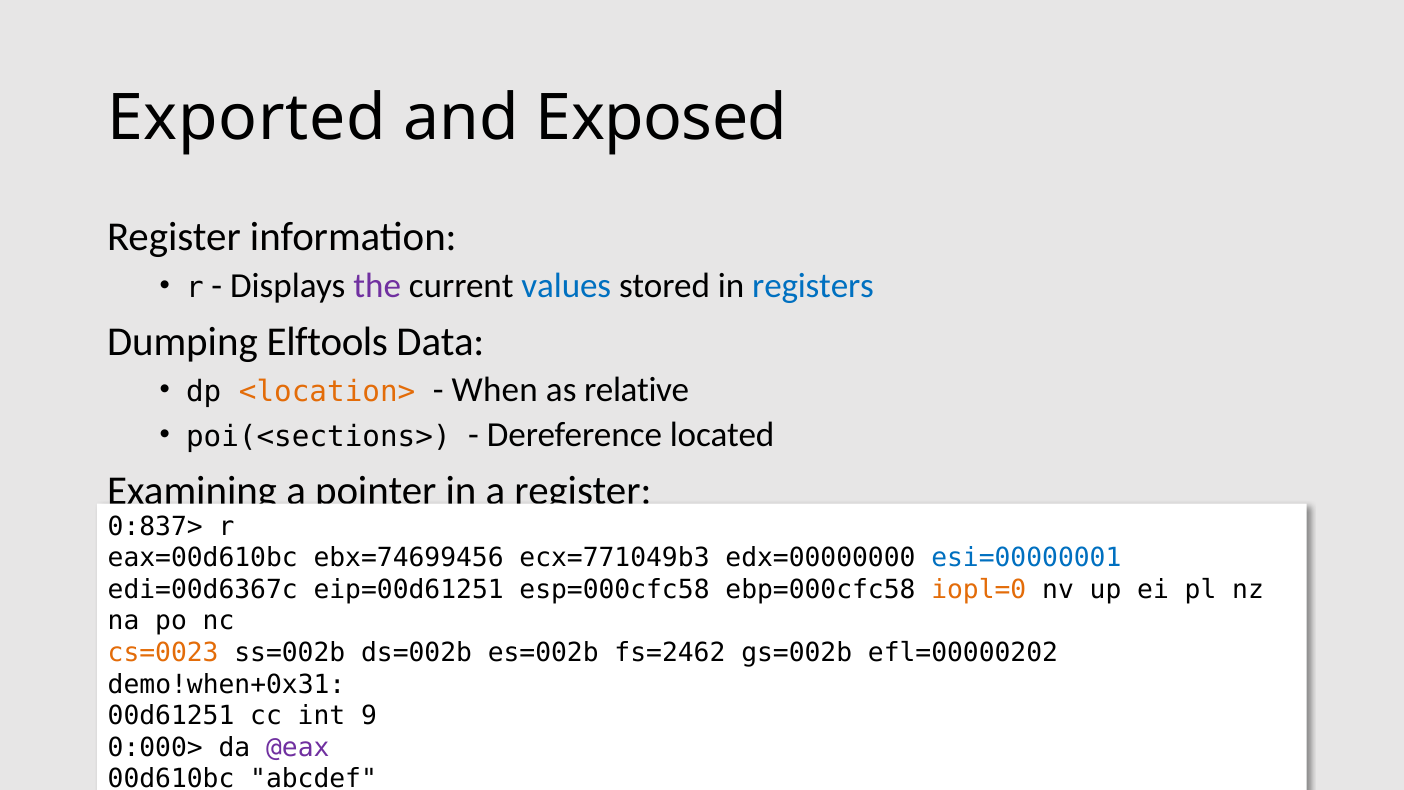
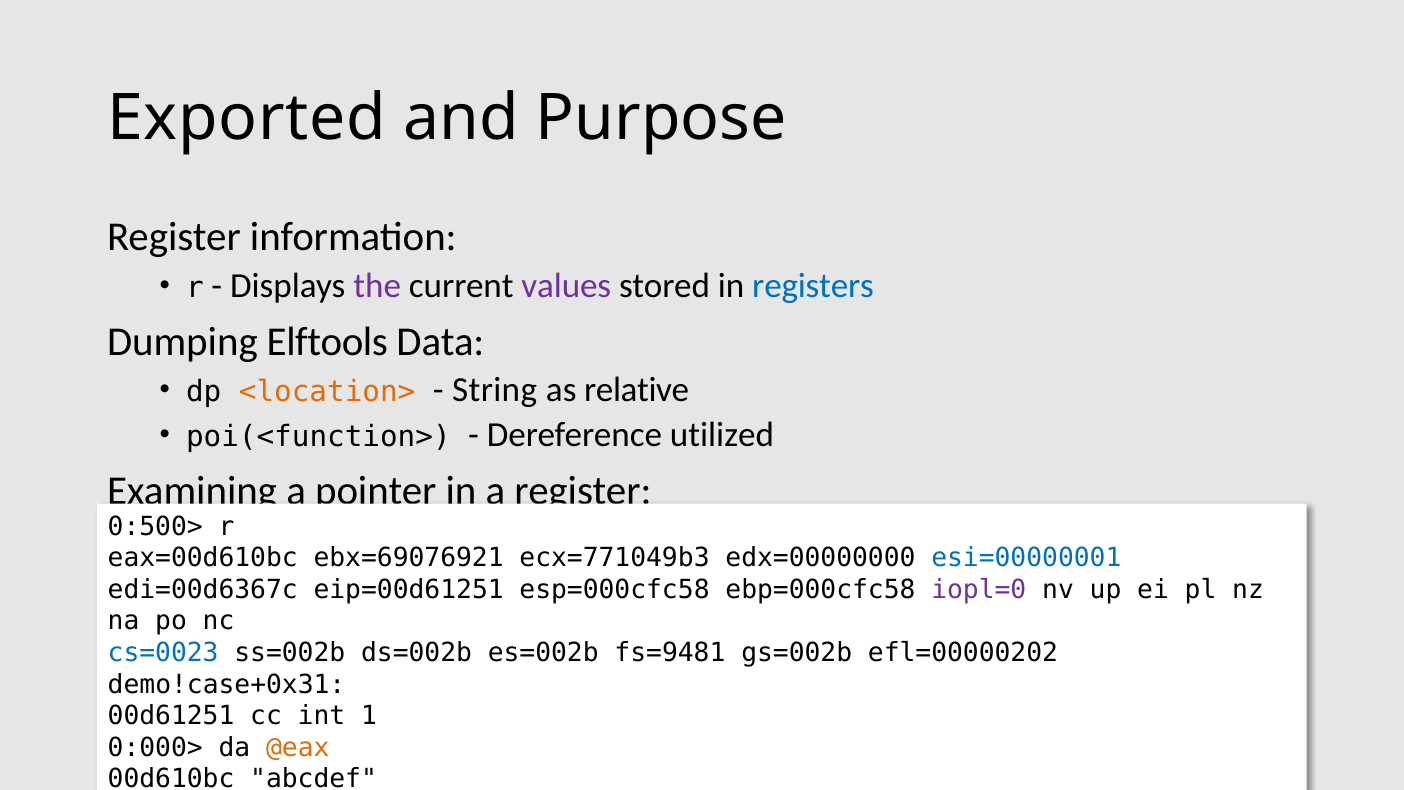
Exposed: Exposed -> Purpose
values colour: blue -> purple
When: When -> String
poi(<sections>: poi(<sections> -> poi(<function>
located: located -> utilized
0:837>: 0:837> -> 0:500>
ebx=74699456: ebx=74699456 -> ebx=69076921
iopl=0 colour: orange -> purple
cs=0023 colour: orange -> blue
fs=2462: fs=2462 -> fs=9481
demo!when+0x31: demo!when+0x31 -> demo!case+0x31
9: 9 -> 1
@eax colour: purple -> orange
